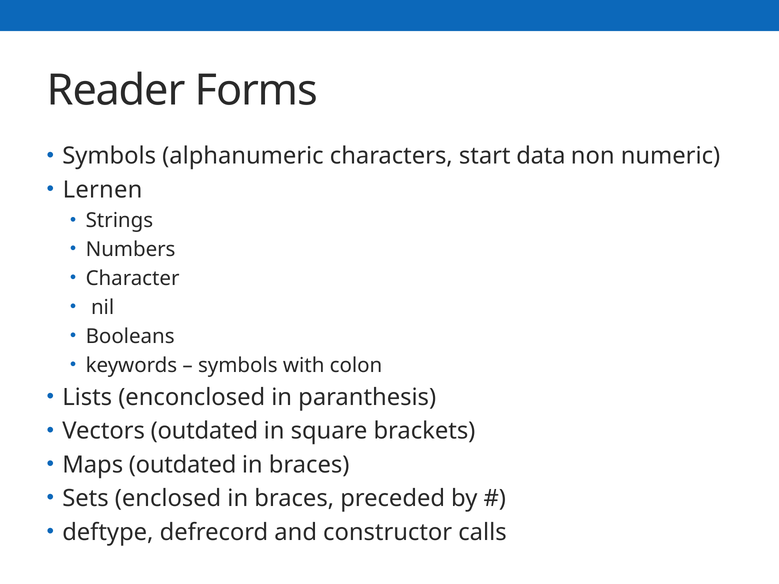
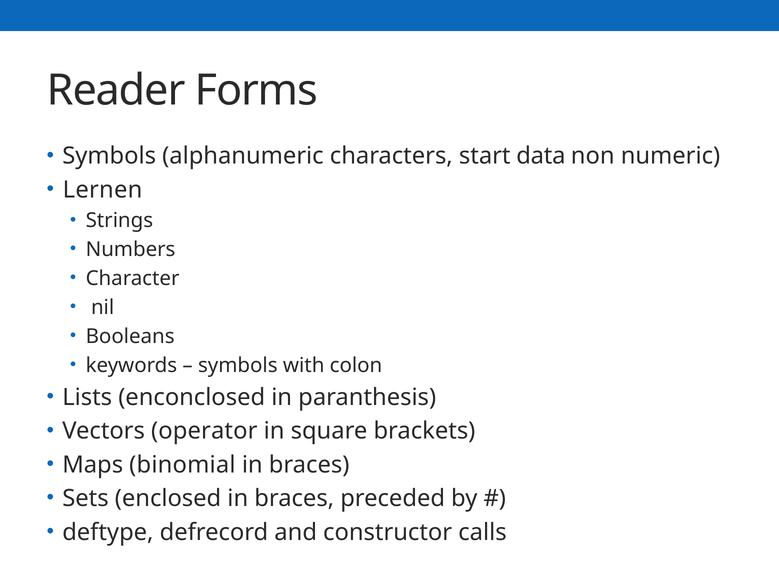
Vectors outdated: outdated -> operator
Maps outdated: outdated -> binomial
